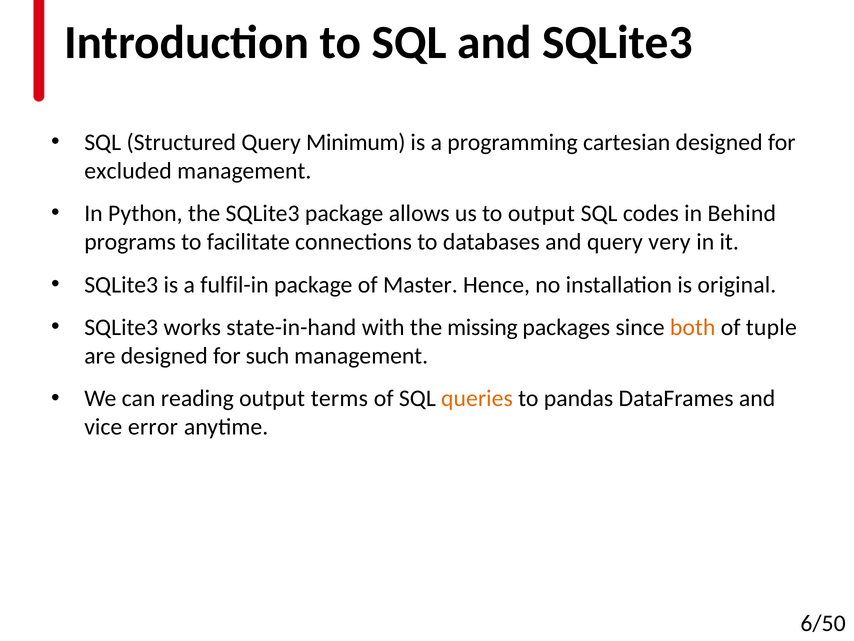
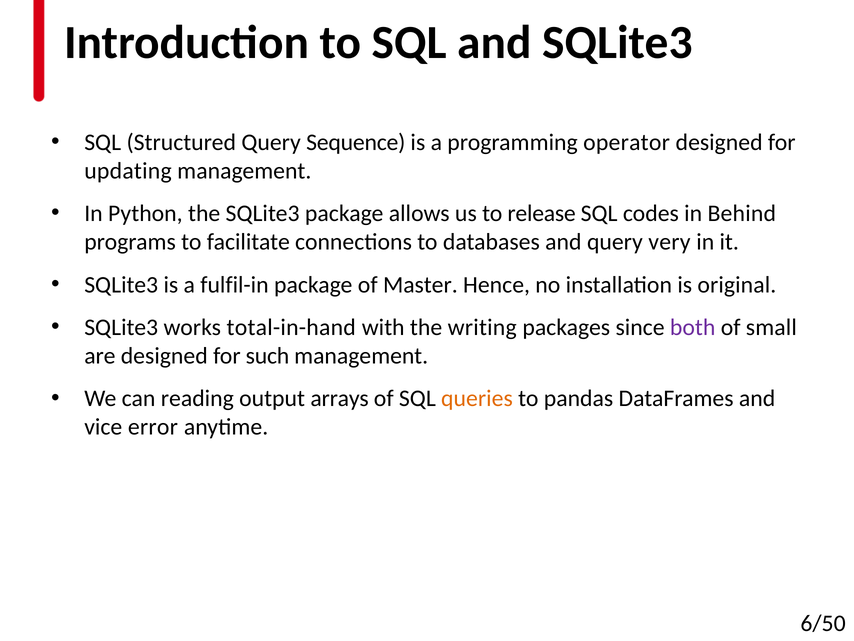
Minimum: Minimum -> Sequence
cartesian: cartesian -> operator
excluded: excluded -> updating
to output: output -> release
state-in-hand: state-in-hand -> total-in-hand
missing: missing -> writing
both colour: orange -> purple
tuple: tuple -> small
terms: terms -> arrays
